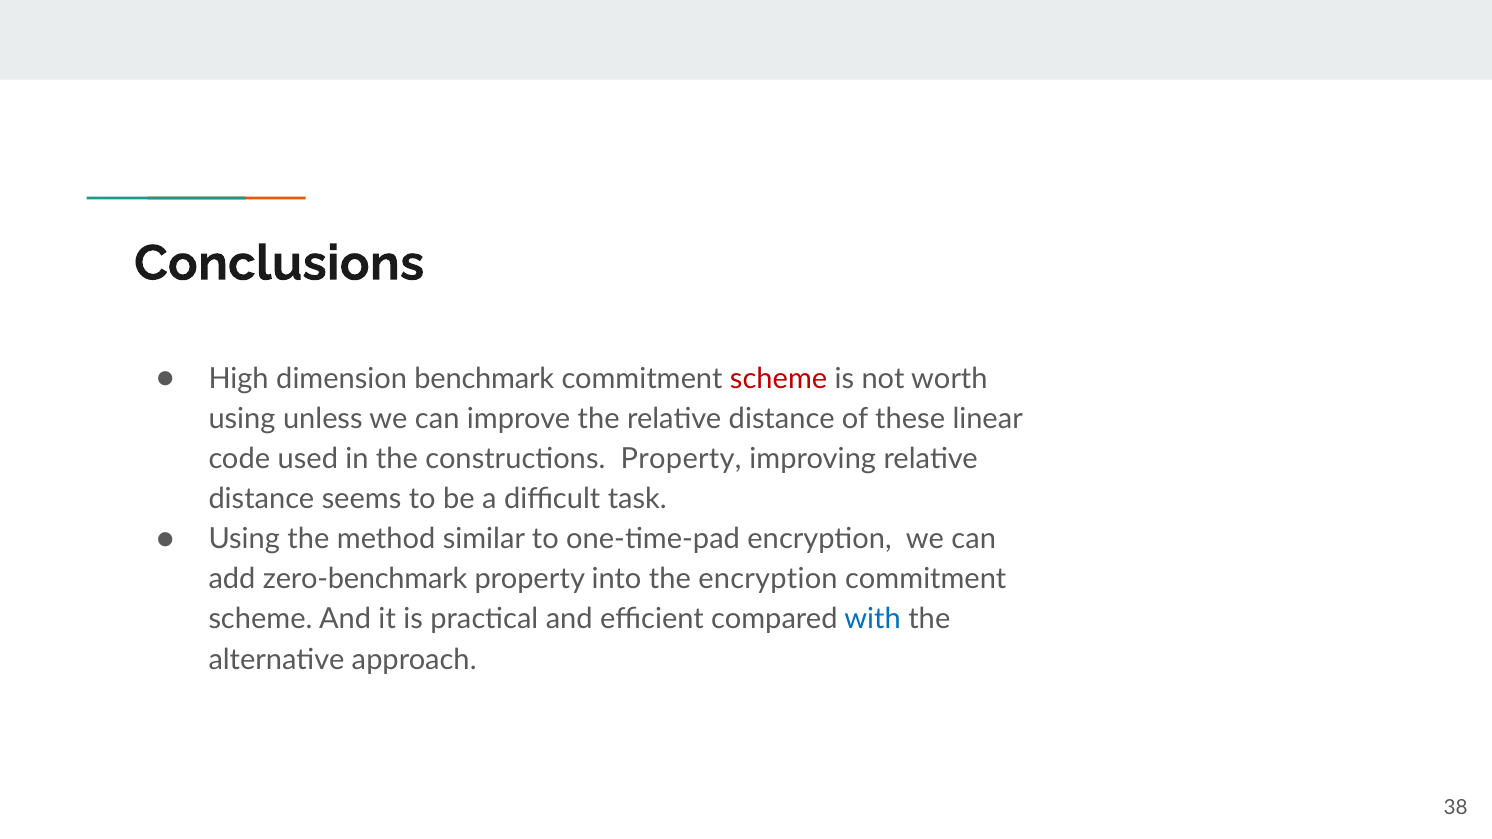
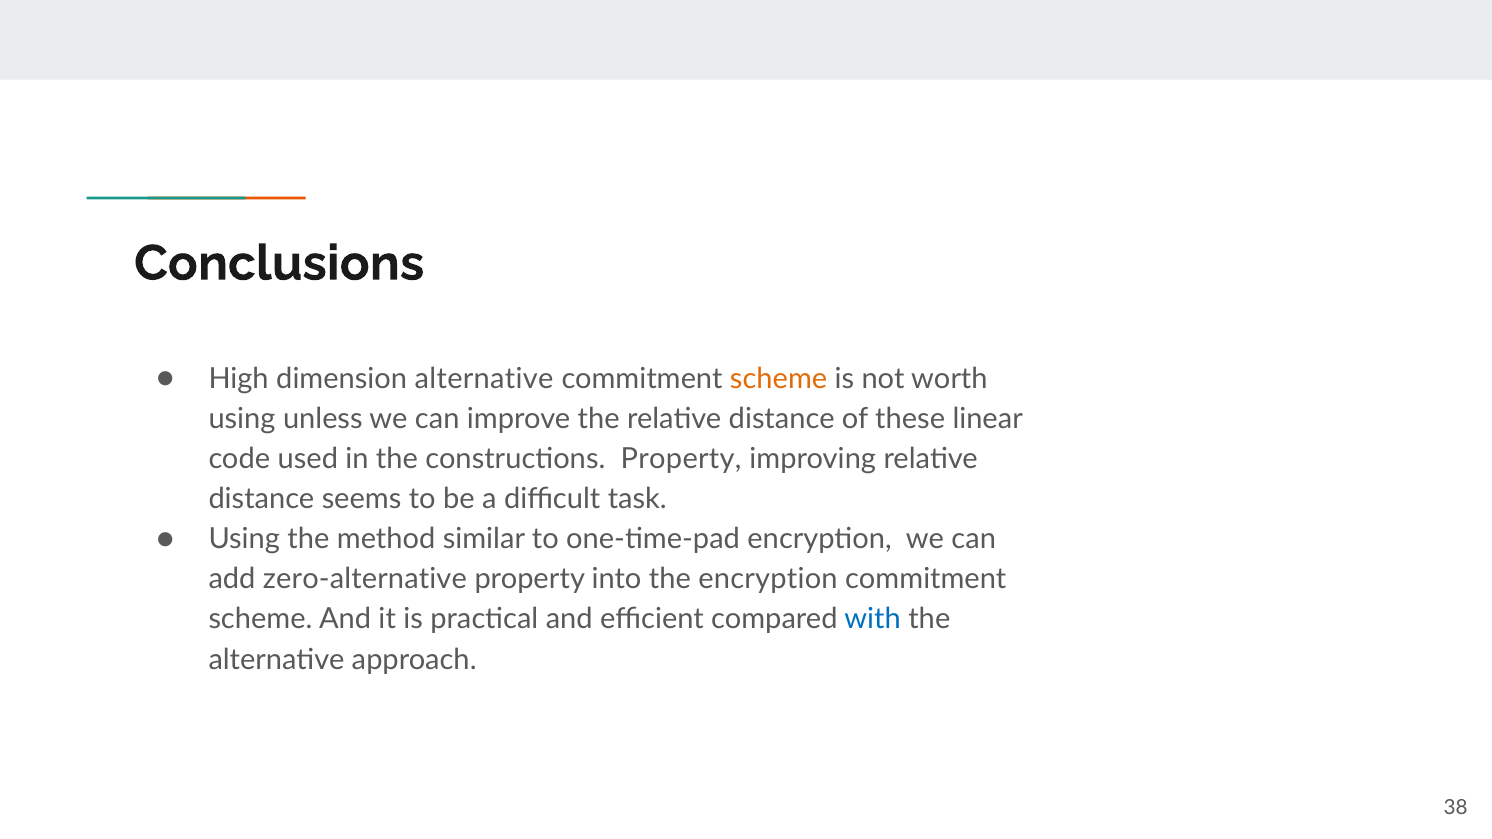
dimension benchmark: benchmark -> alternative
scheme at (779, 379) colour: red -> orange
zero-benchmark: zero-benchmark -> zero-alternative
